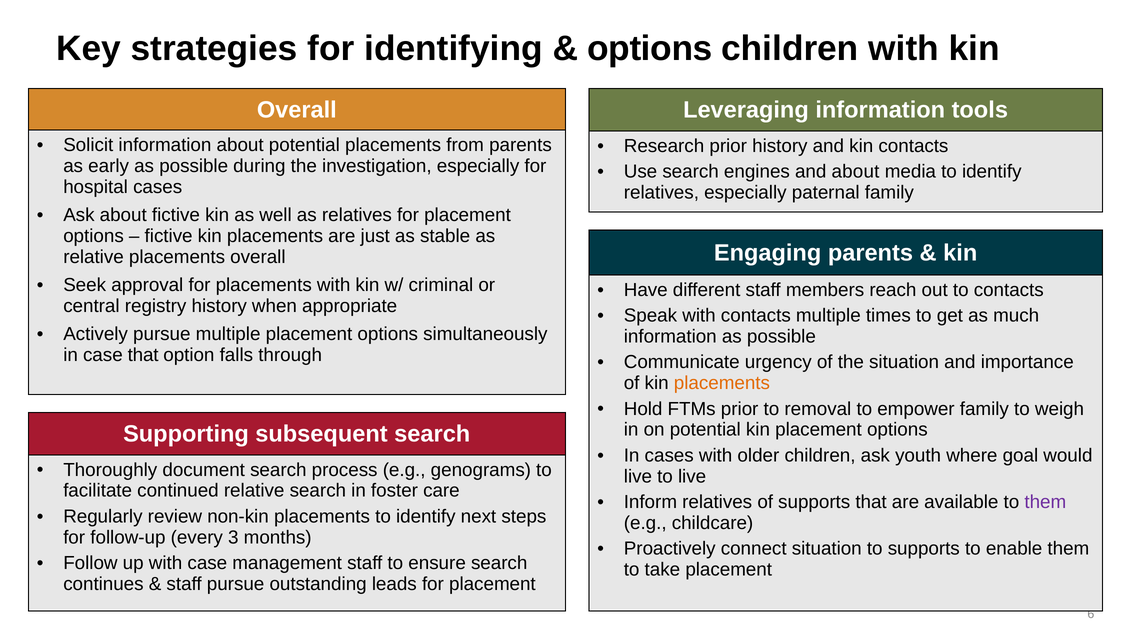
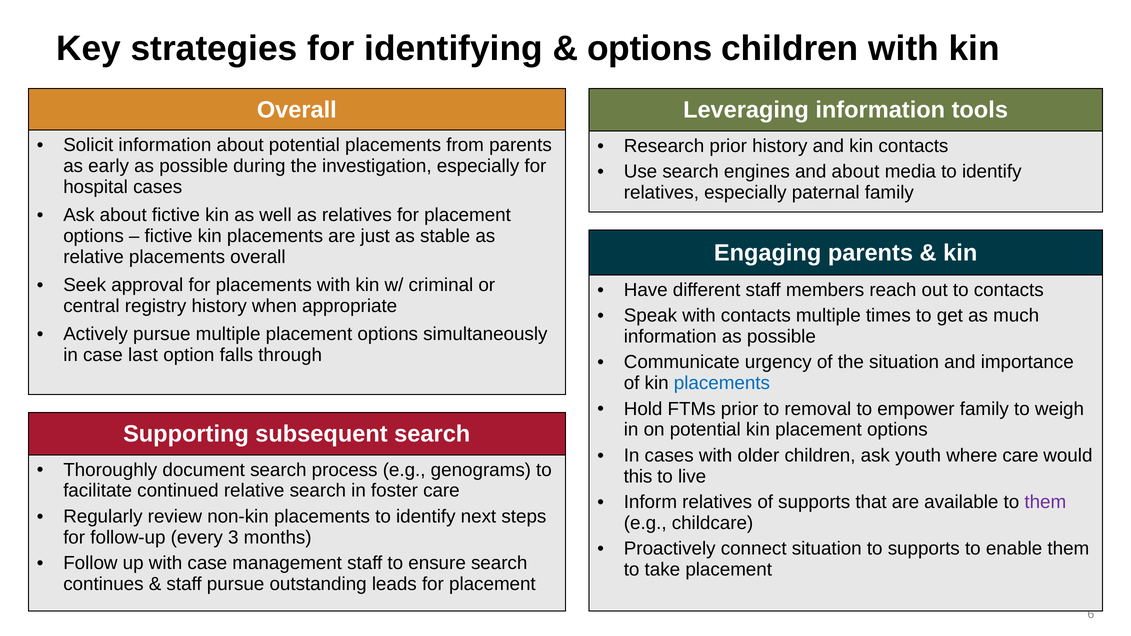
case that: that -> last
placements at (722, 383) colour: orange -> blue
where goal: goal -> care
live at (638, 476): live -> this
